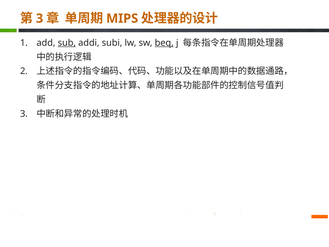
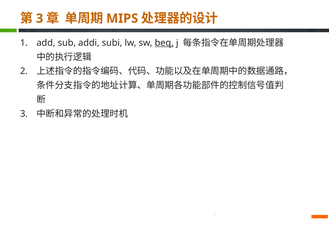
sub underline: present -> none
